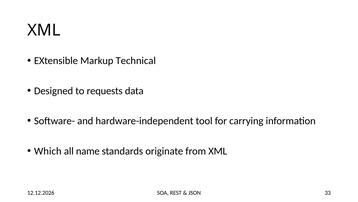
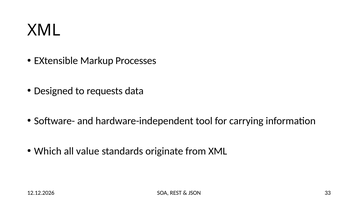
Technical: Technical -> Processes
name: name -> value
